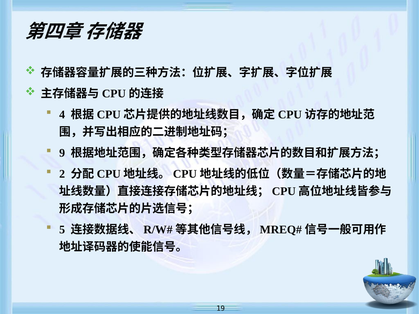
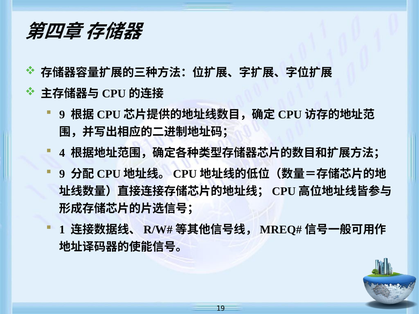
4 at (62, 115): 4 -> 9
9: 9 -> 4
2 at (62, 174): 2 -> 9
5: 5 -> 1
